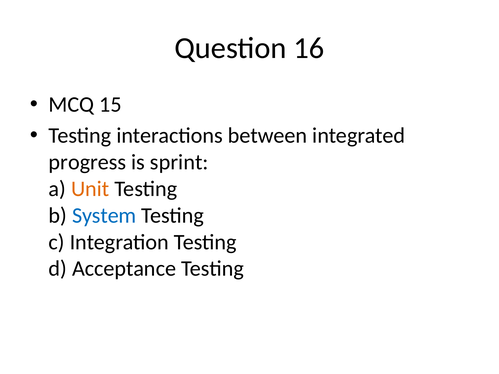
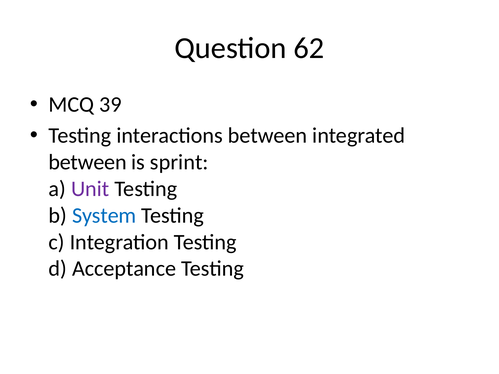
16: 16 -> 62
15: 15 -> 39
progress at (87, 162): progress -> between
Unit colour: orange -> purple
